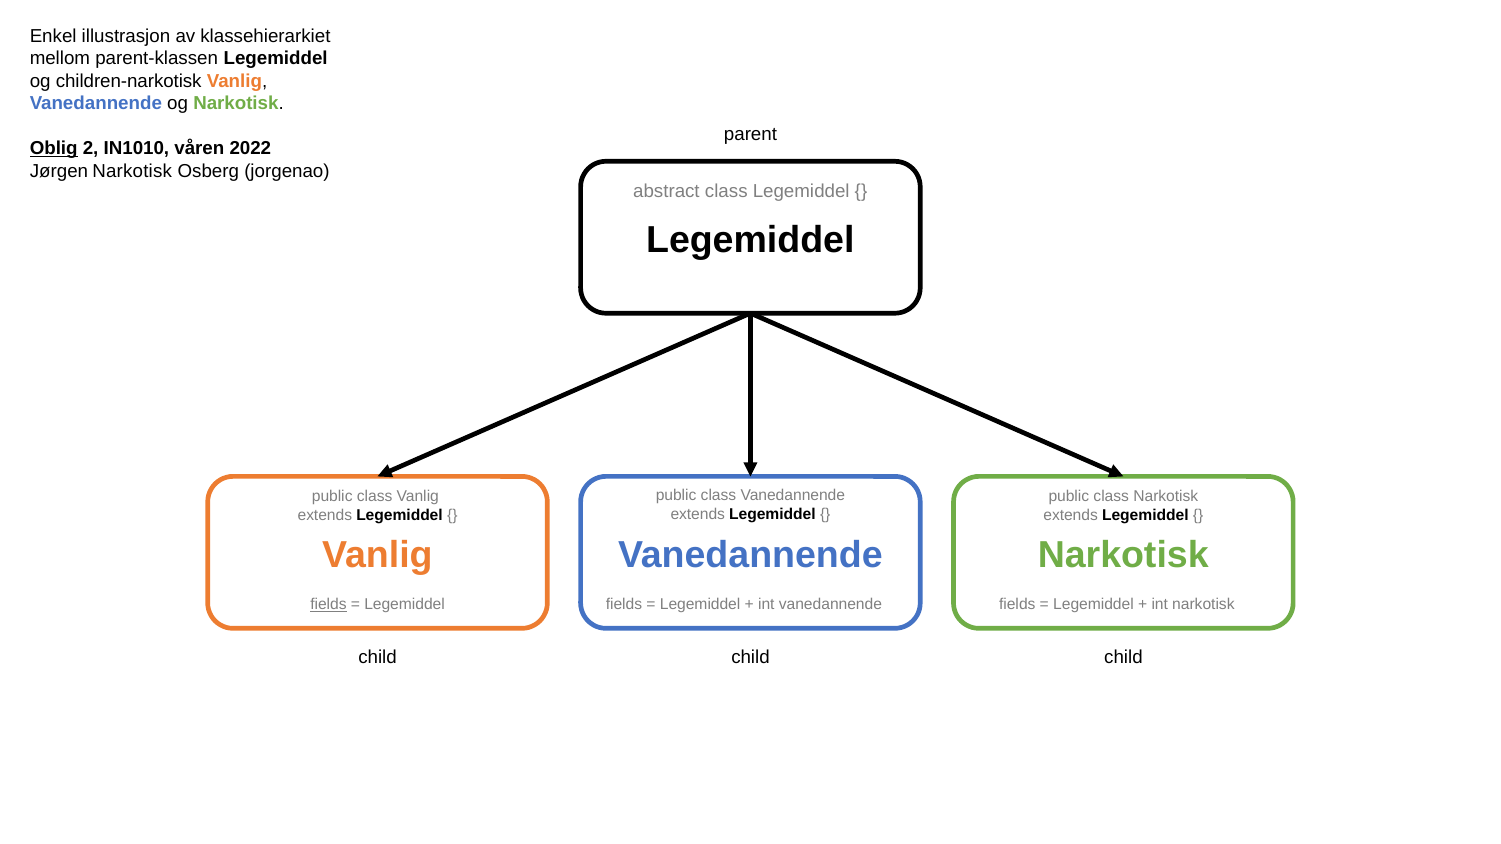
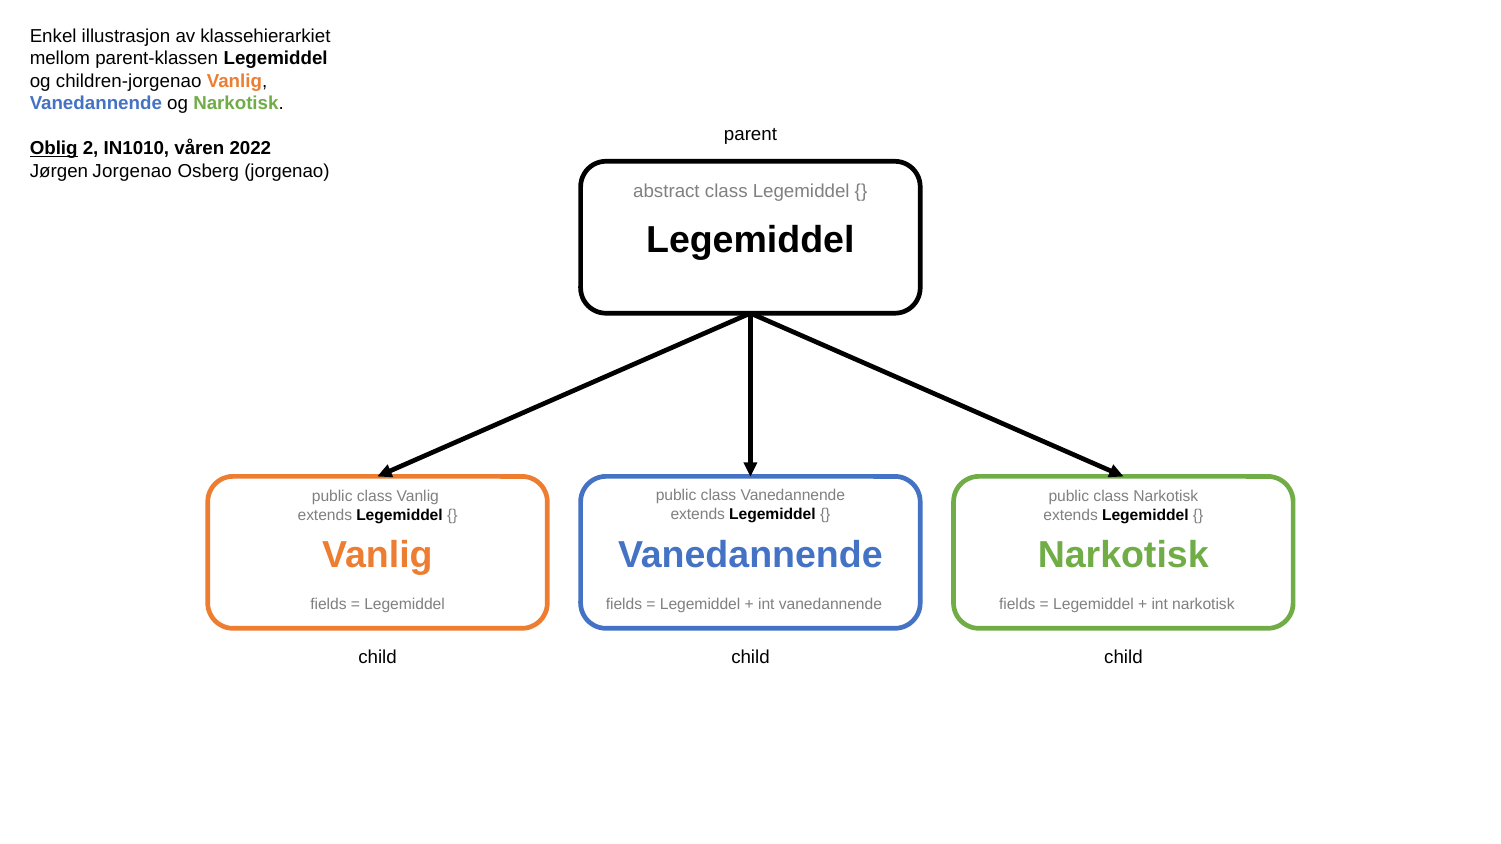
children-narkotisk: children-narkotisk -> children-jorgenao
Jørgen Narkotisk: Narkotisk -> Jorgenao
fields at (328, 605) underline: present -> none
